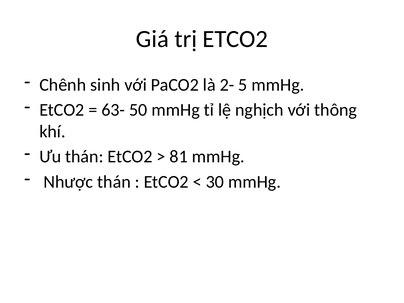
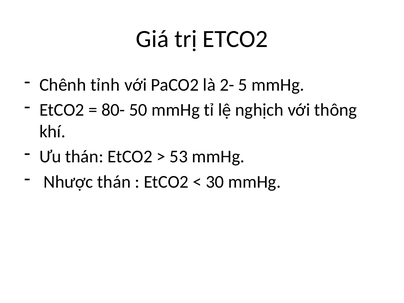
sinh: sinh -> tỉnh
63-: 63- -> 80-
81: 81 -> 53
